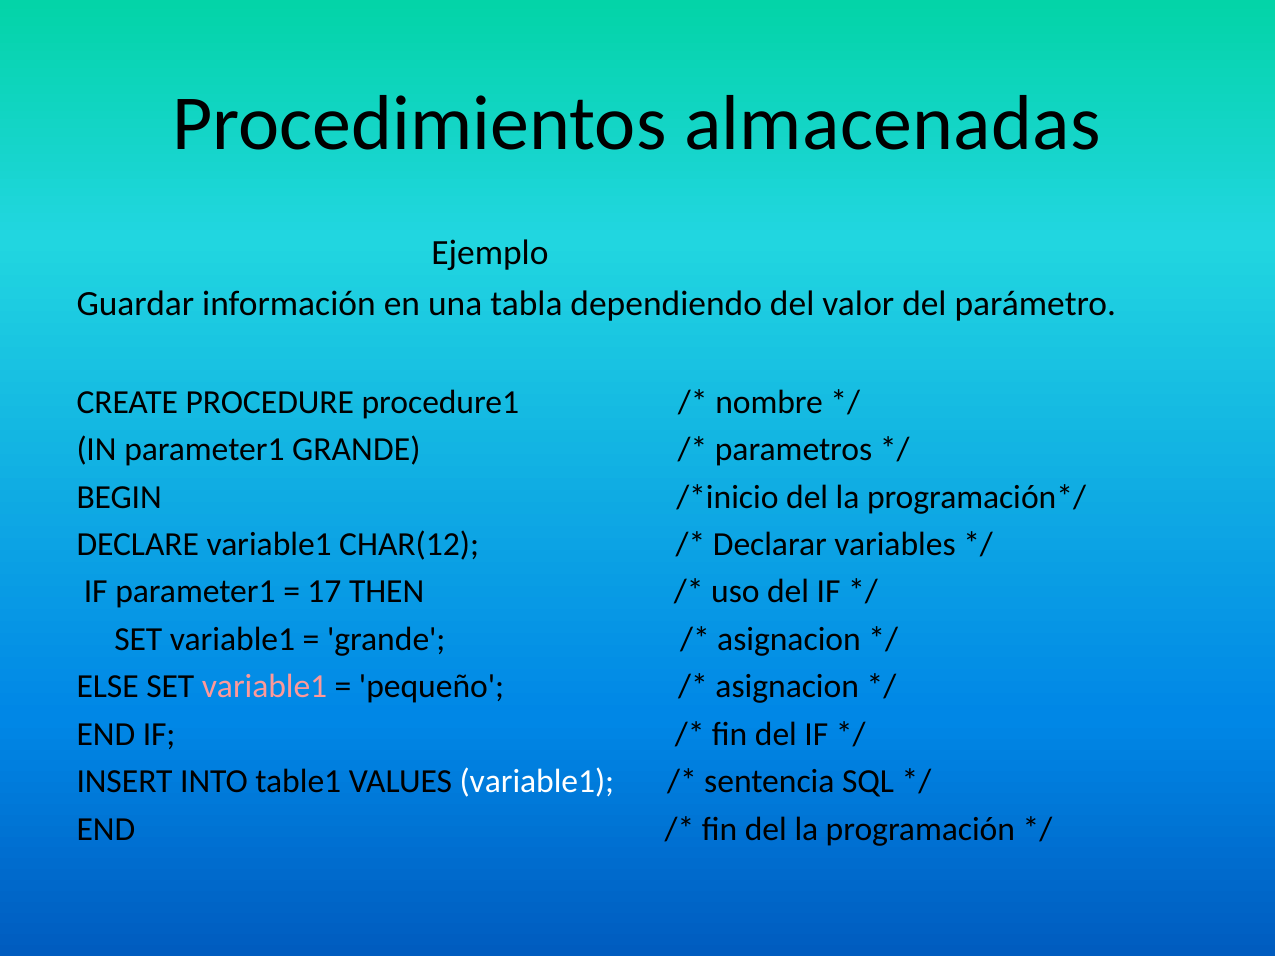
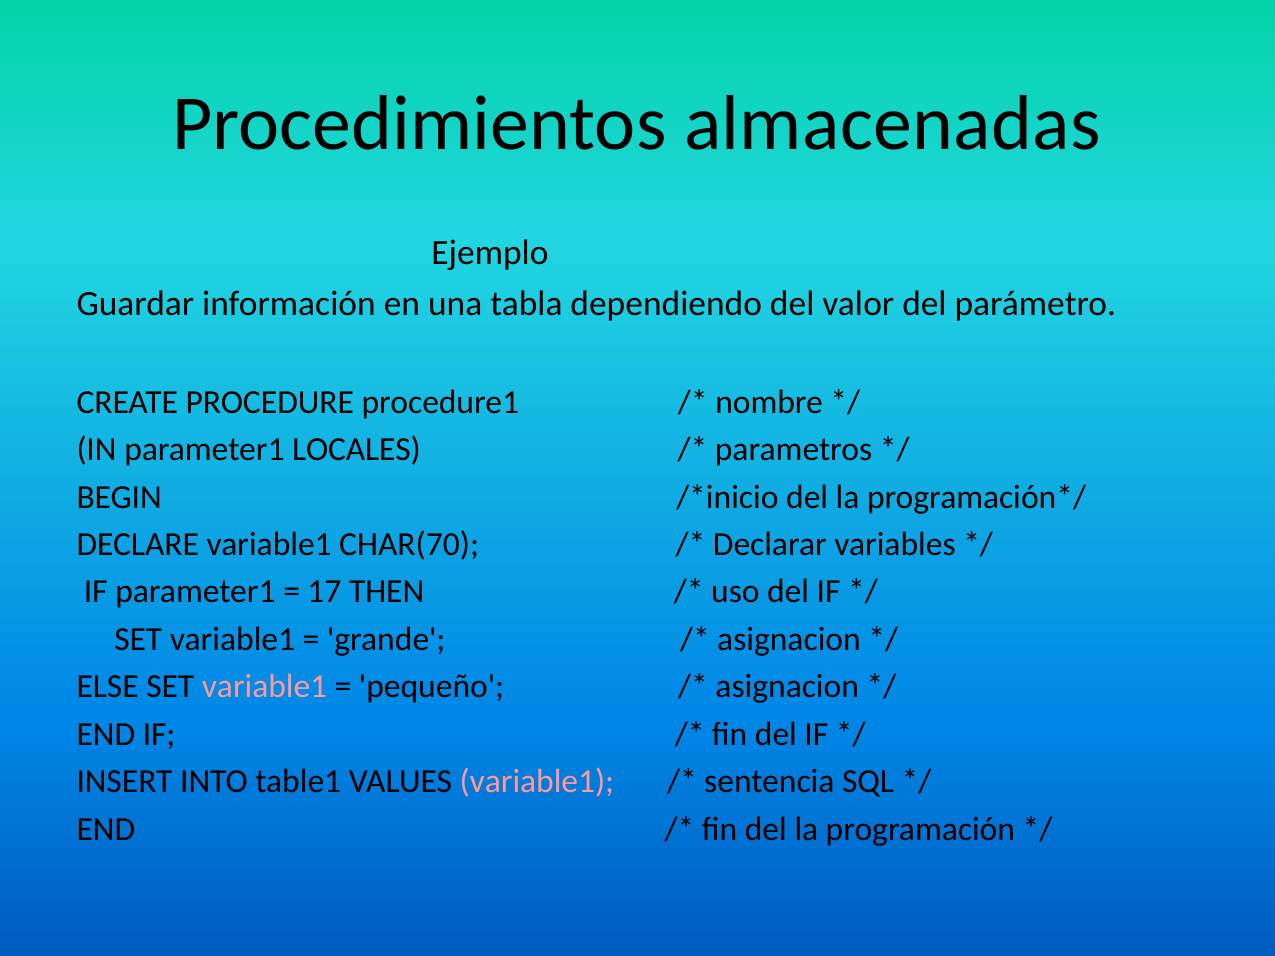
parameter1 GRANDE: GRANDE -> LOCALES
CHAR(12: CHAR(12 -> CHAR(70
variable1 at (537, 782) colour: white -> pink
